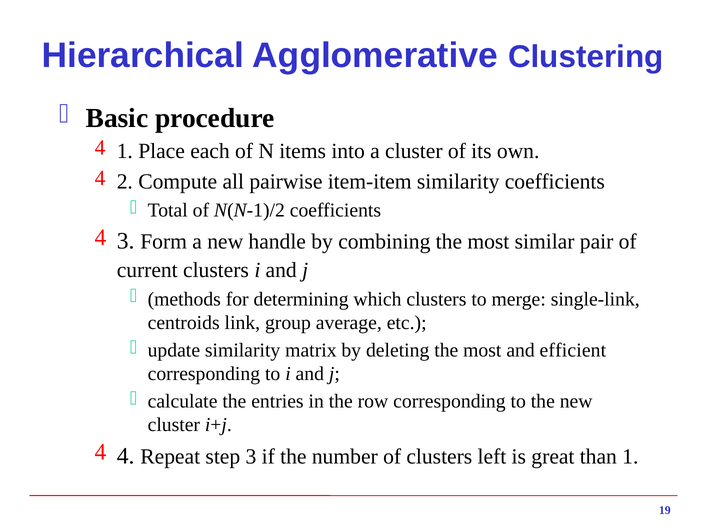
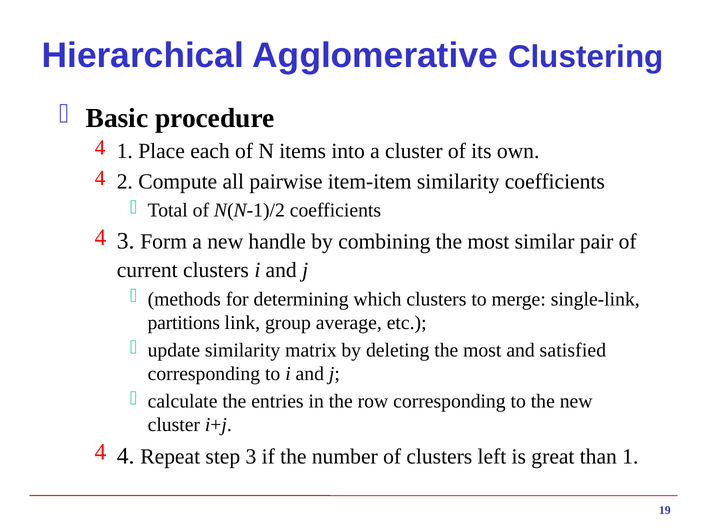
centroids: centroids -> partitions
efficient: efficient -> satisfied
